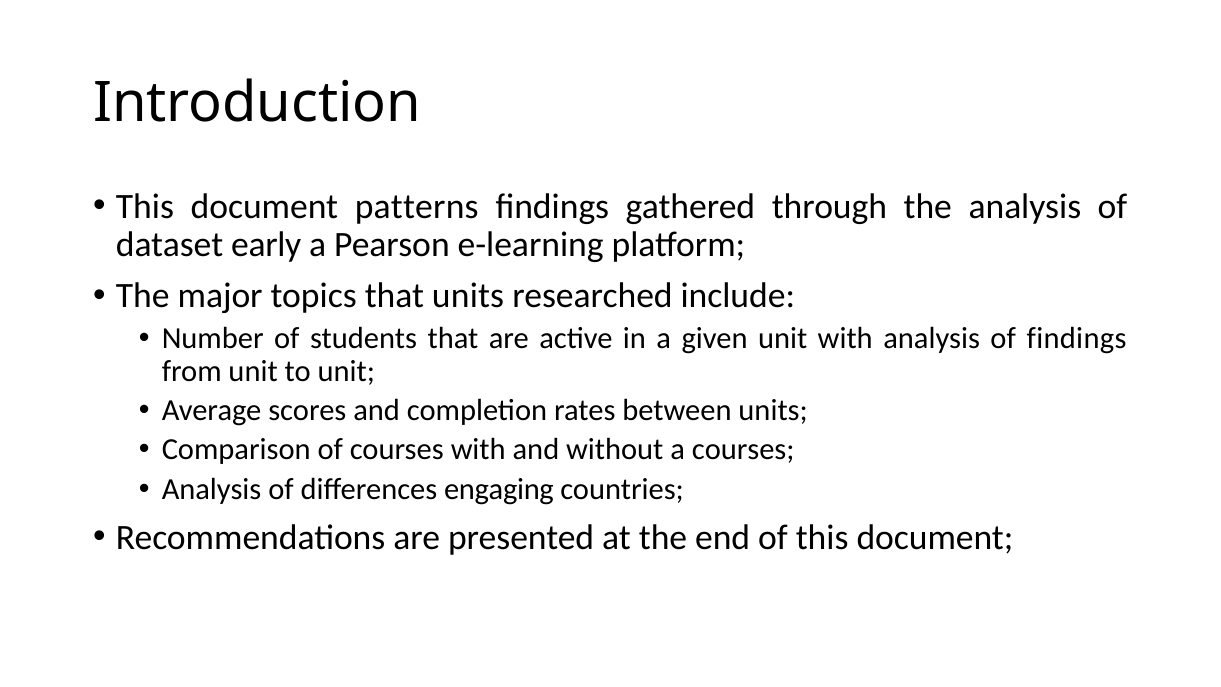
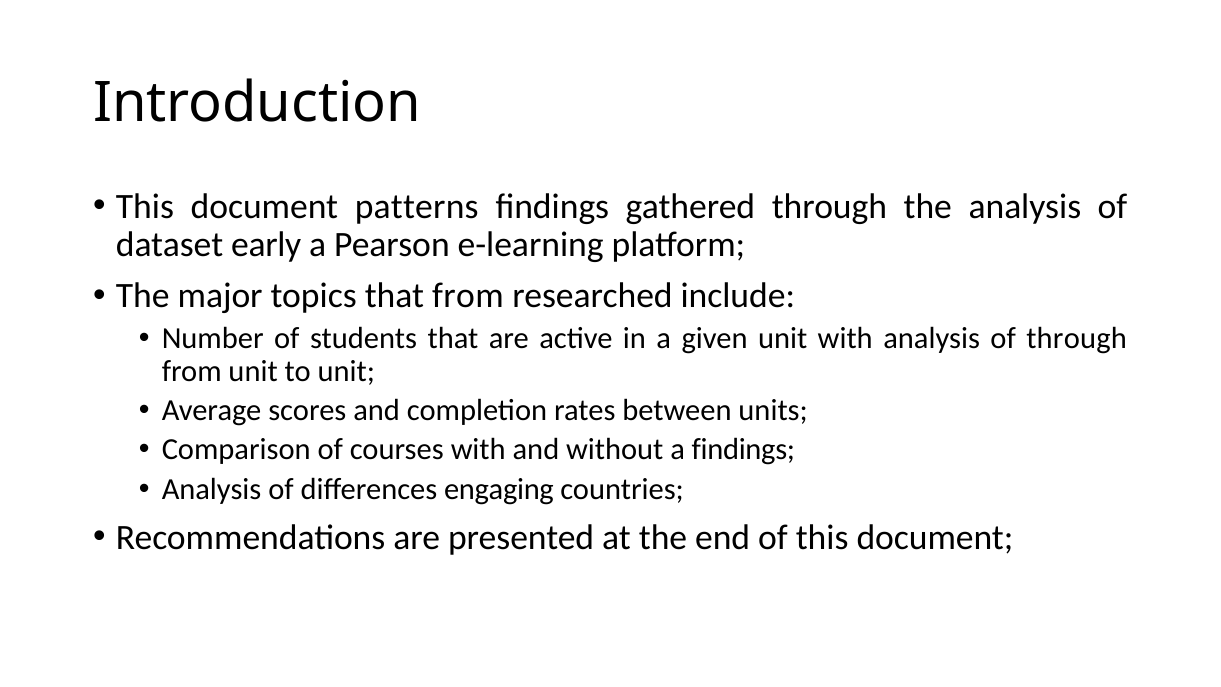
that units: units -> from
of findings: findings -> through
a courses: courses -> findings
